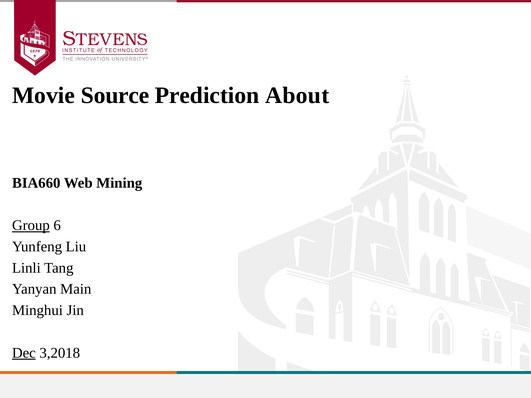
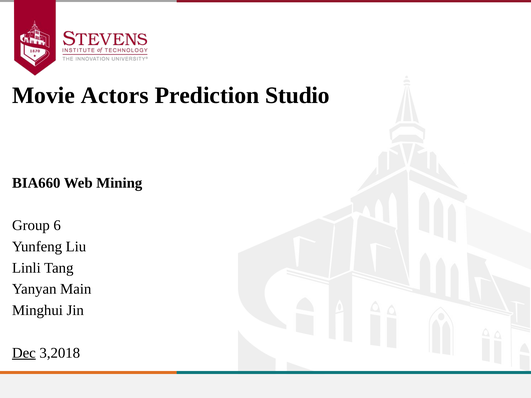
Source: Source -> Actors
About: About -> Studio
Group underline: present -> none
